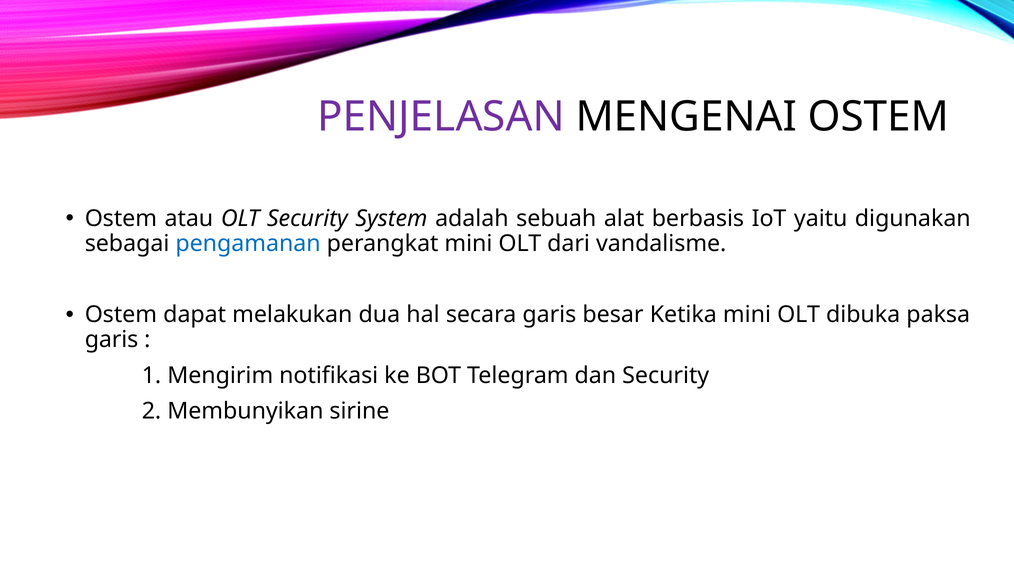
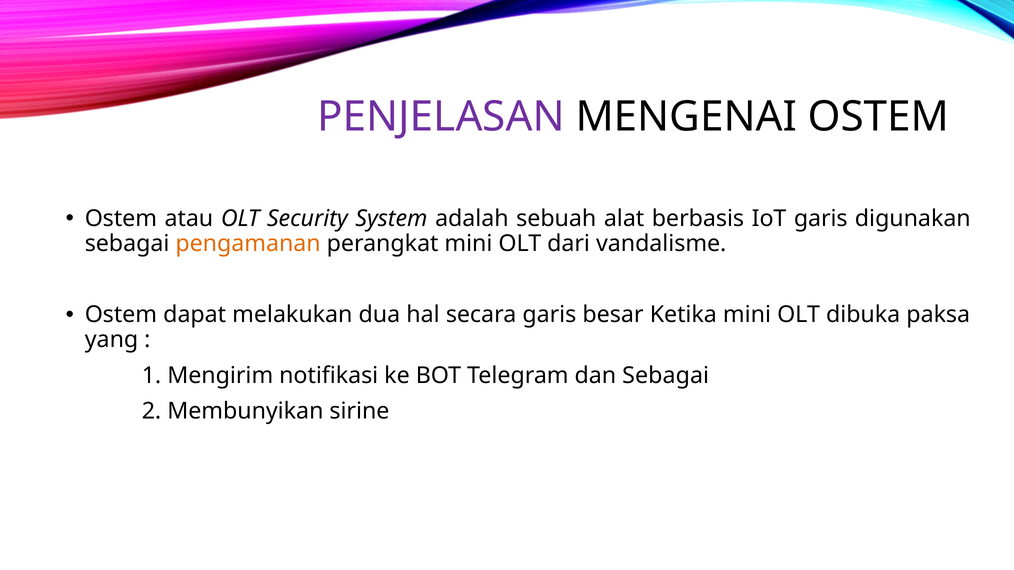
IoT yaitu: yaitu -> garis
pengamanan colour: blue -> orange
garis at (112, 340): garis -> yang
dan Security: Security -> Sebagai
